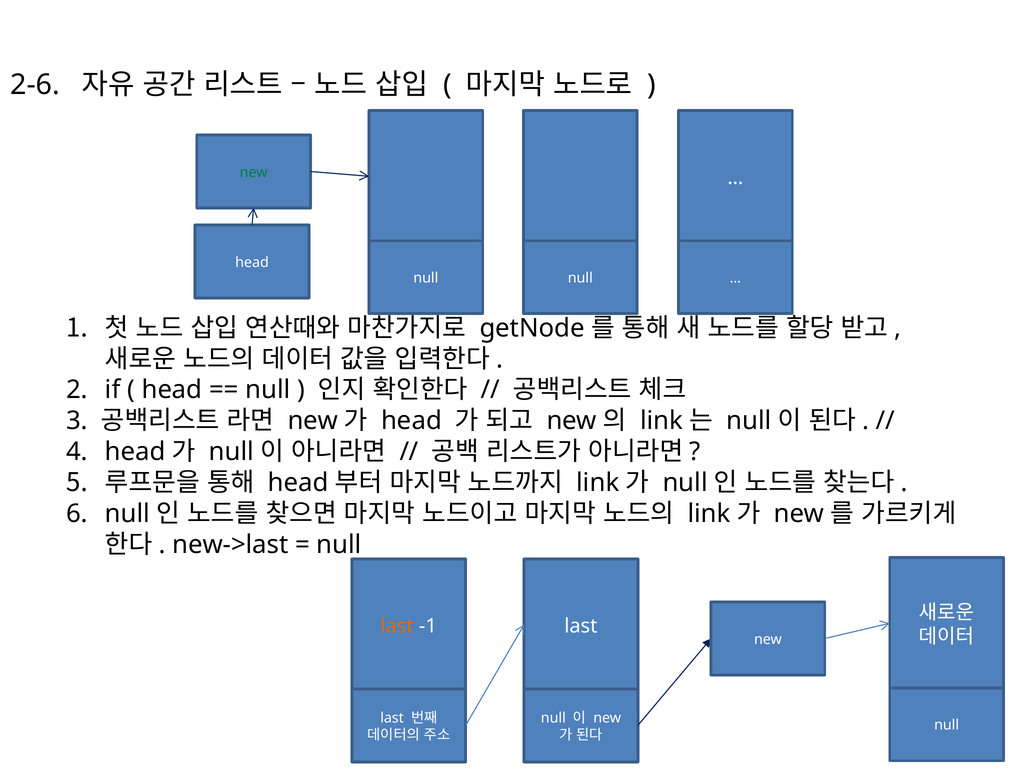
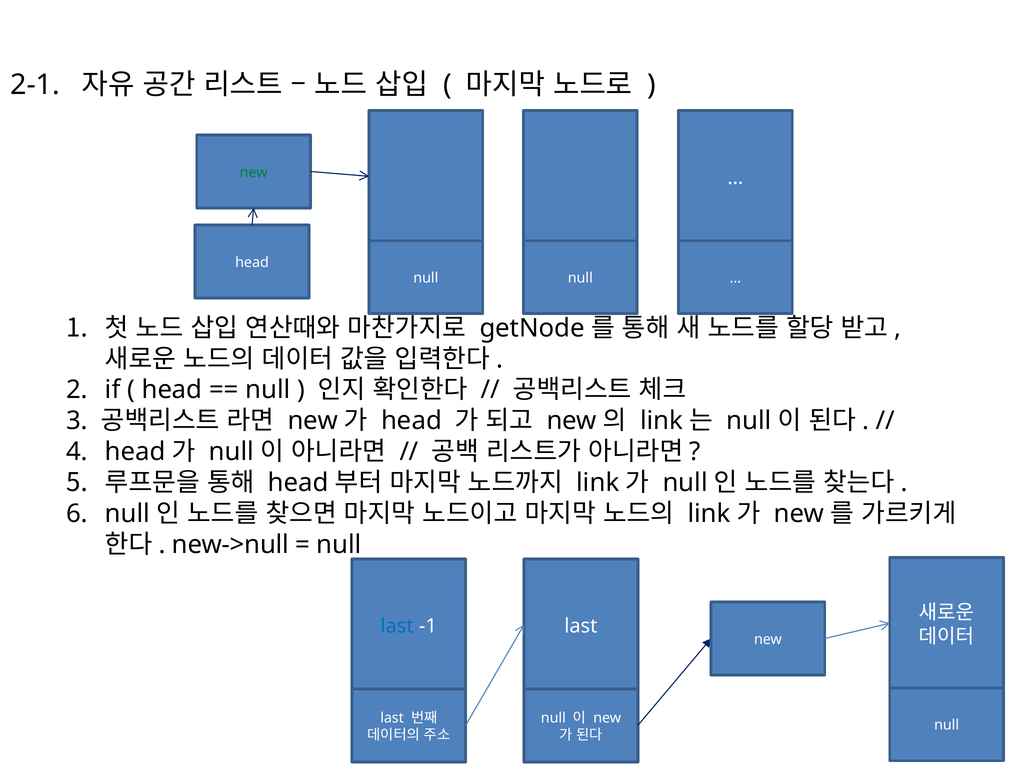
2-6: 2-6 -> 2-1
new->last: new->last -> new->null
last at (397, 626) colour: orange -> blue
